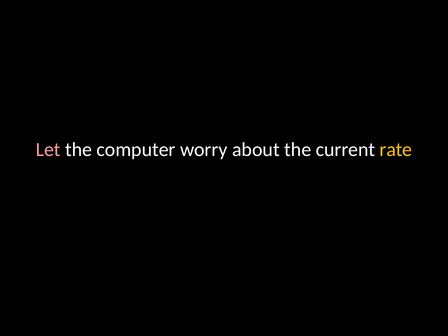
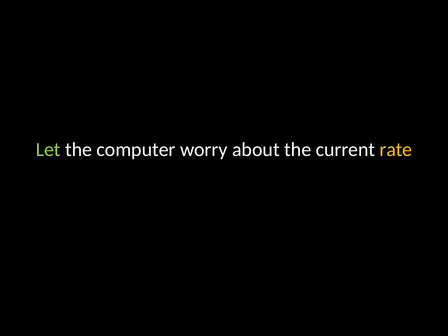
Let colour: pink -> light green
